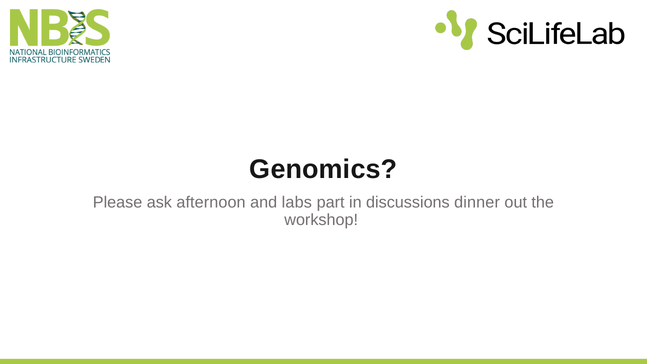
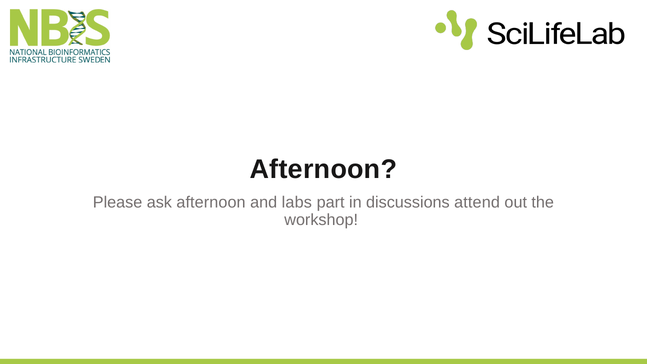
Genomics at (323, 169): Genomics -> Afternoon
dinner: dinner -> attend
